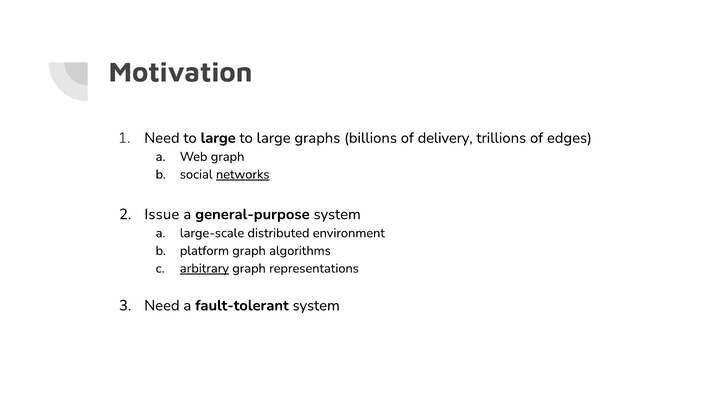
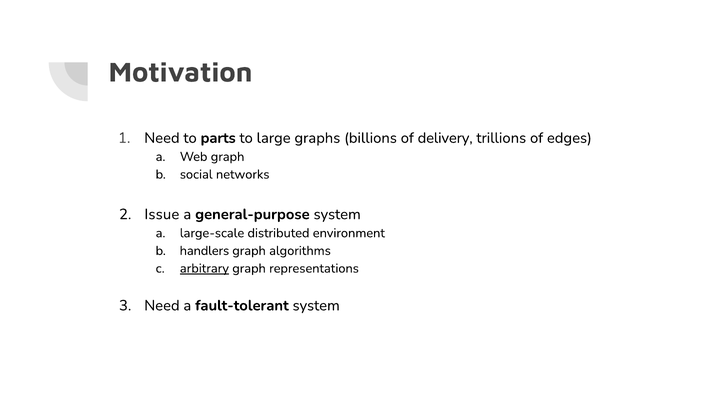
Need to large: large -> parts
networks underline: present -> none
platform: platform -> handlers
